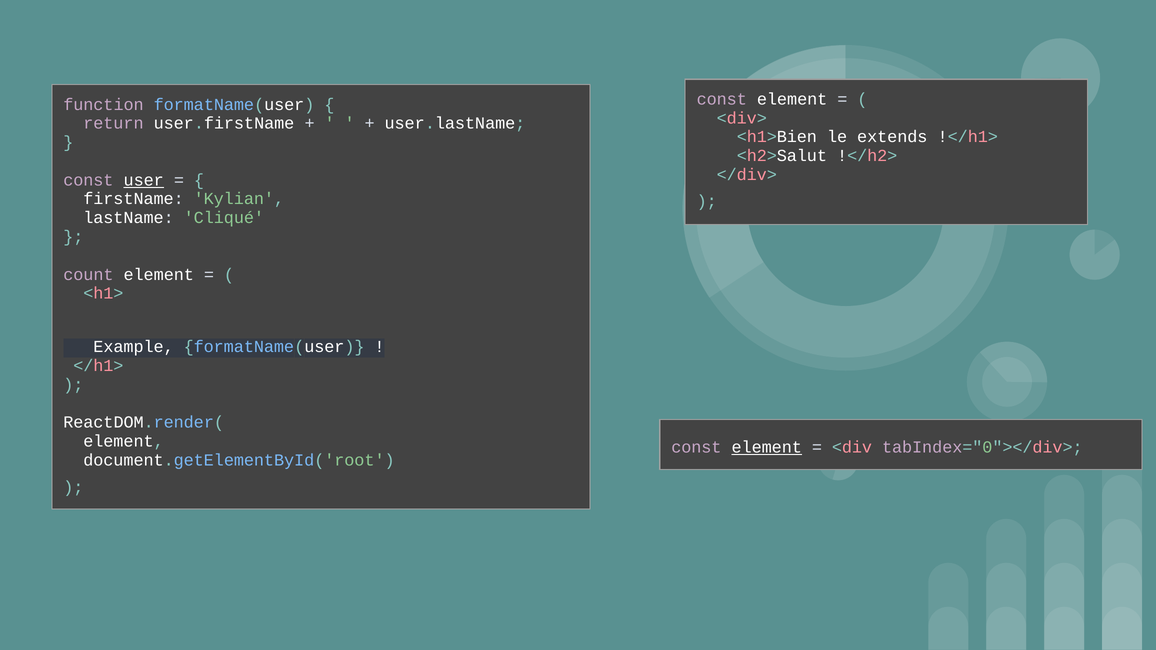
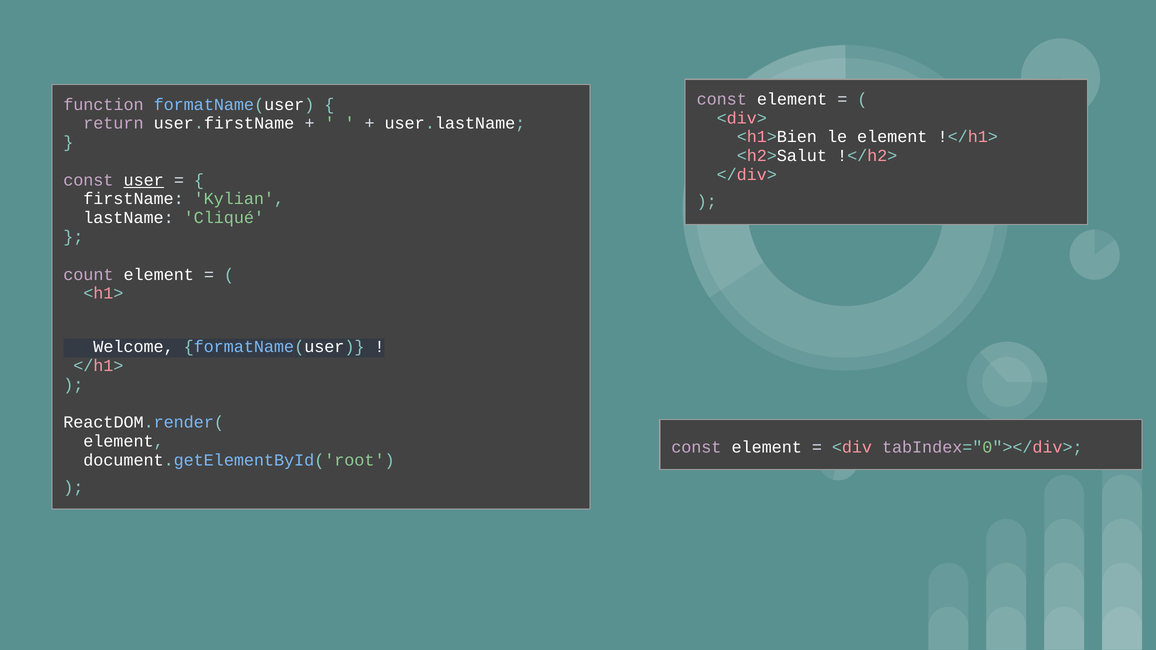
le extends: extends -> element
Example: Example -> Welcome
element at (767, 447) underline: present -> none
